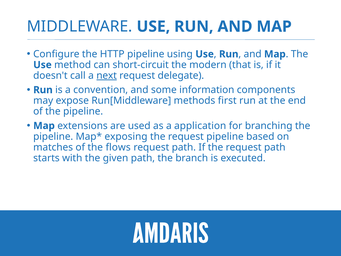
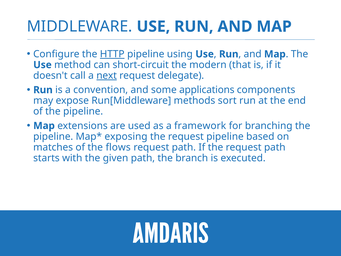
HTTP underline: none -> present
information: information -> applications
first: first -> sort
application: application -> framework
